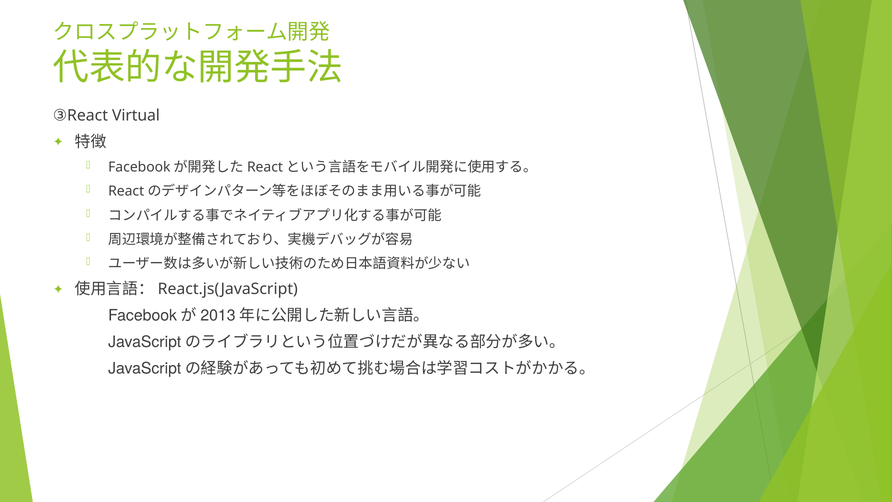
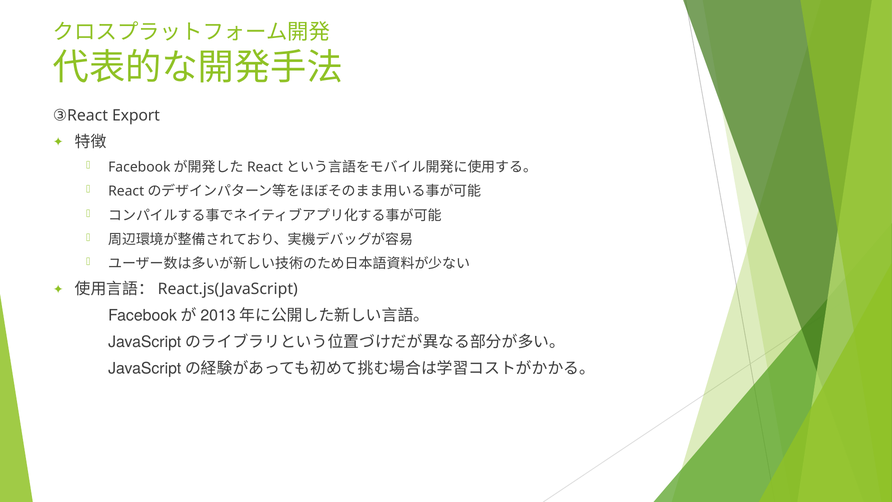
Virtual: Virtual -> Export
